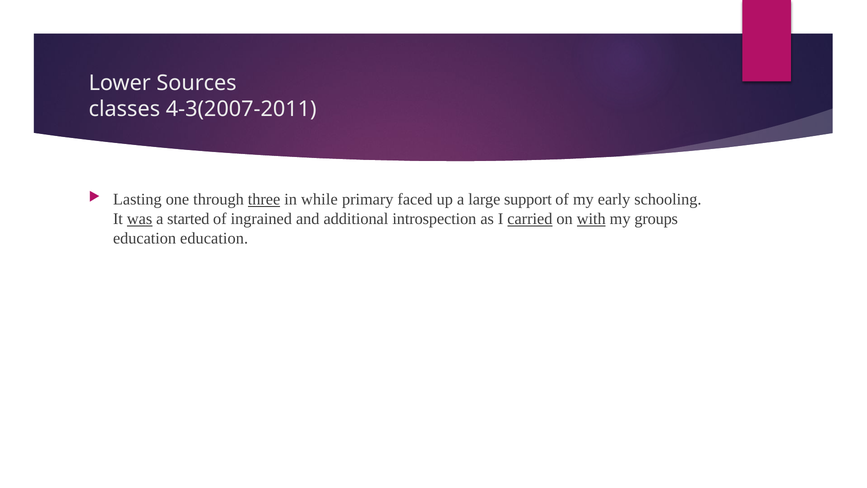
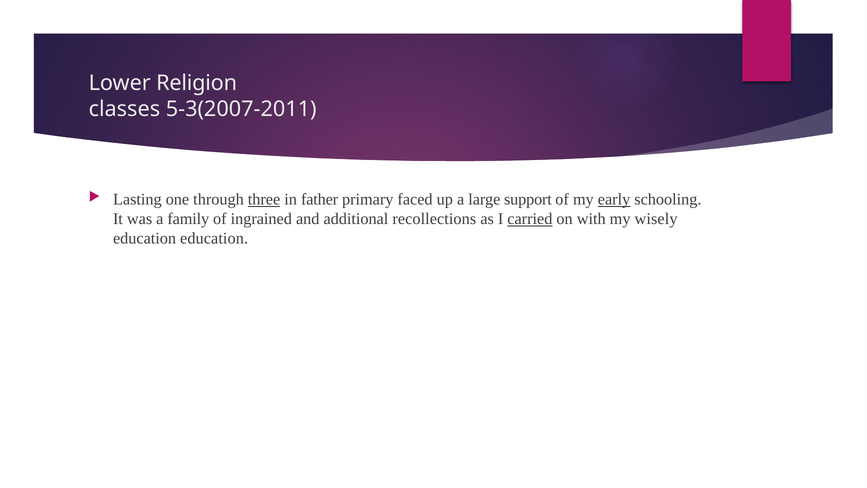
Sources: Sources -> Religion
4-3(2007-2011: 4-3(2007-2011 -> 5-3(2007-2011
while: while -> father
early underline: none -> present
was underline: present -> none
started: started -> family
introspection: introspection -> recollections
with underline: present -> none
groups: groups -> wisely
